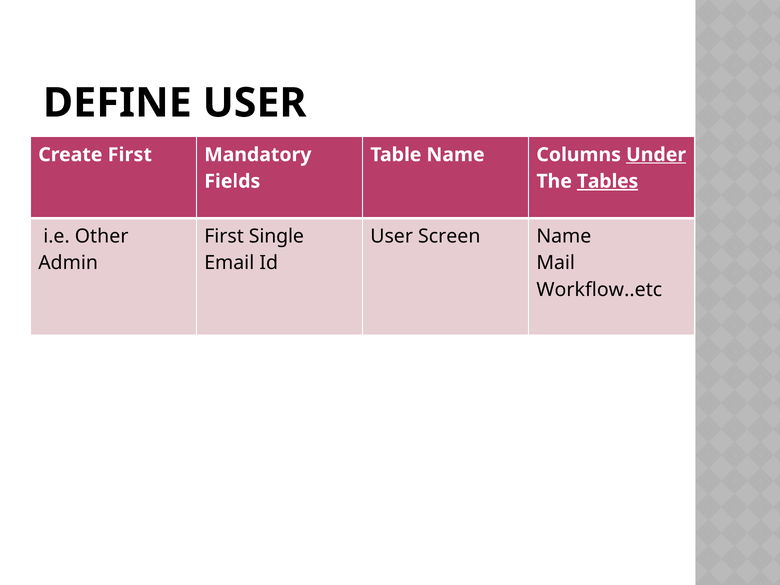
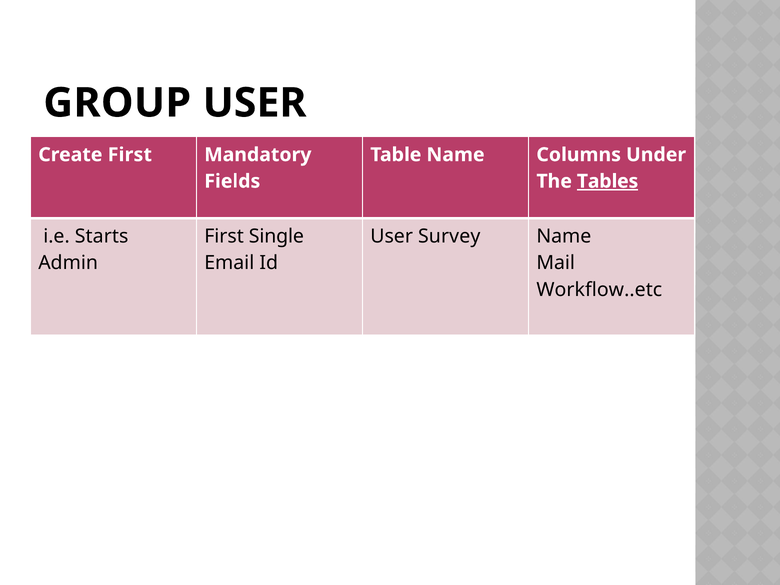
DEFINE: DEFINE -> GROUP
Under underline: present -> none
Other: Other -> Starts
Screen: Screen -> Survey
